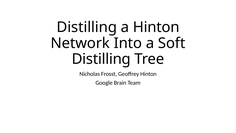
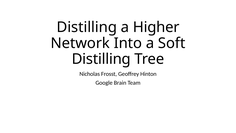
a Hinton: Hinton -> Higher
